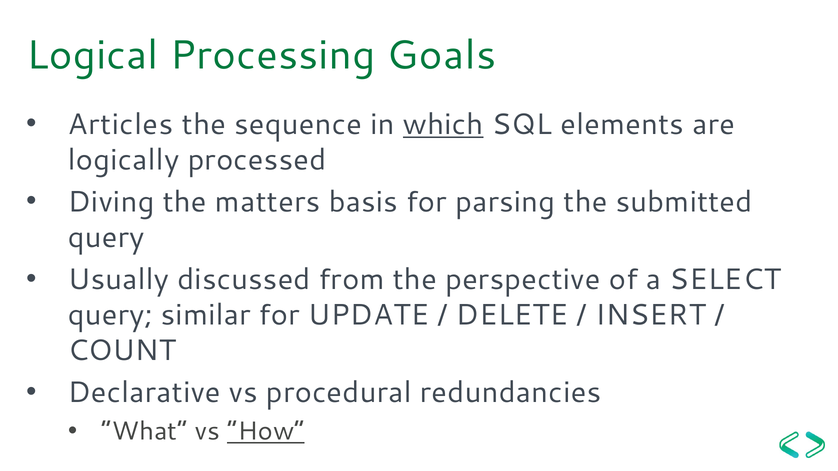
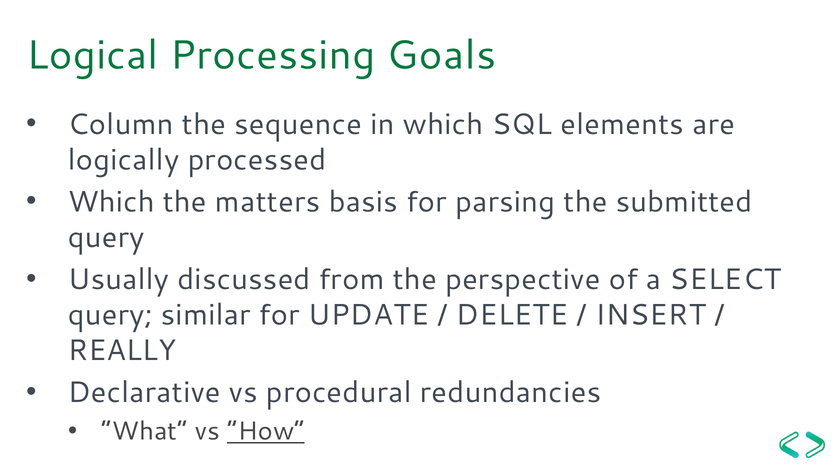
Articles: Articles -> Column
which at (443, 125) underline: present -> none
Diving at (111, 202): Diving -> Which
COUNT: COUNT -> REALLY
